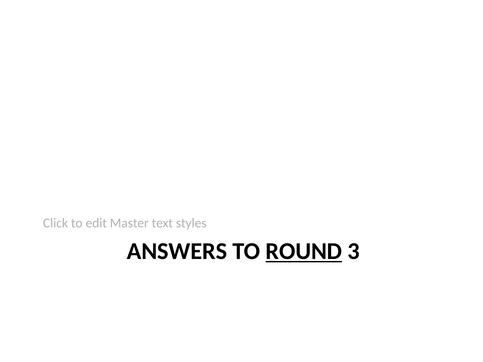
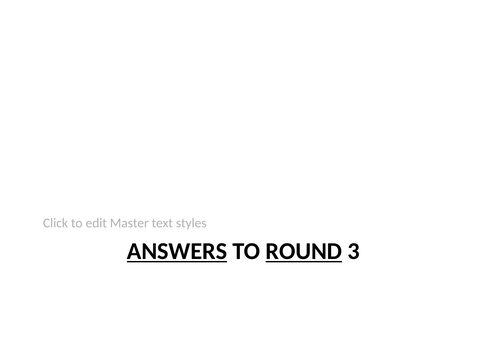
ANSWERS underline: none -> present
